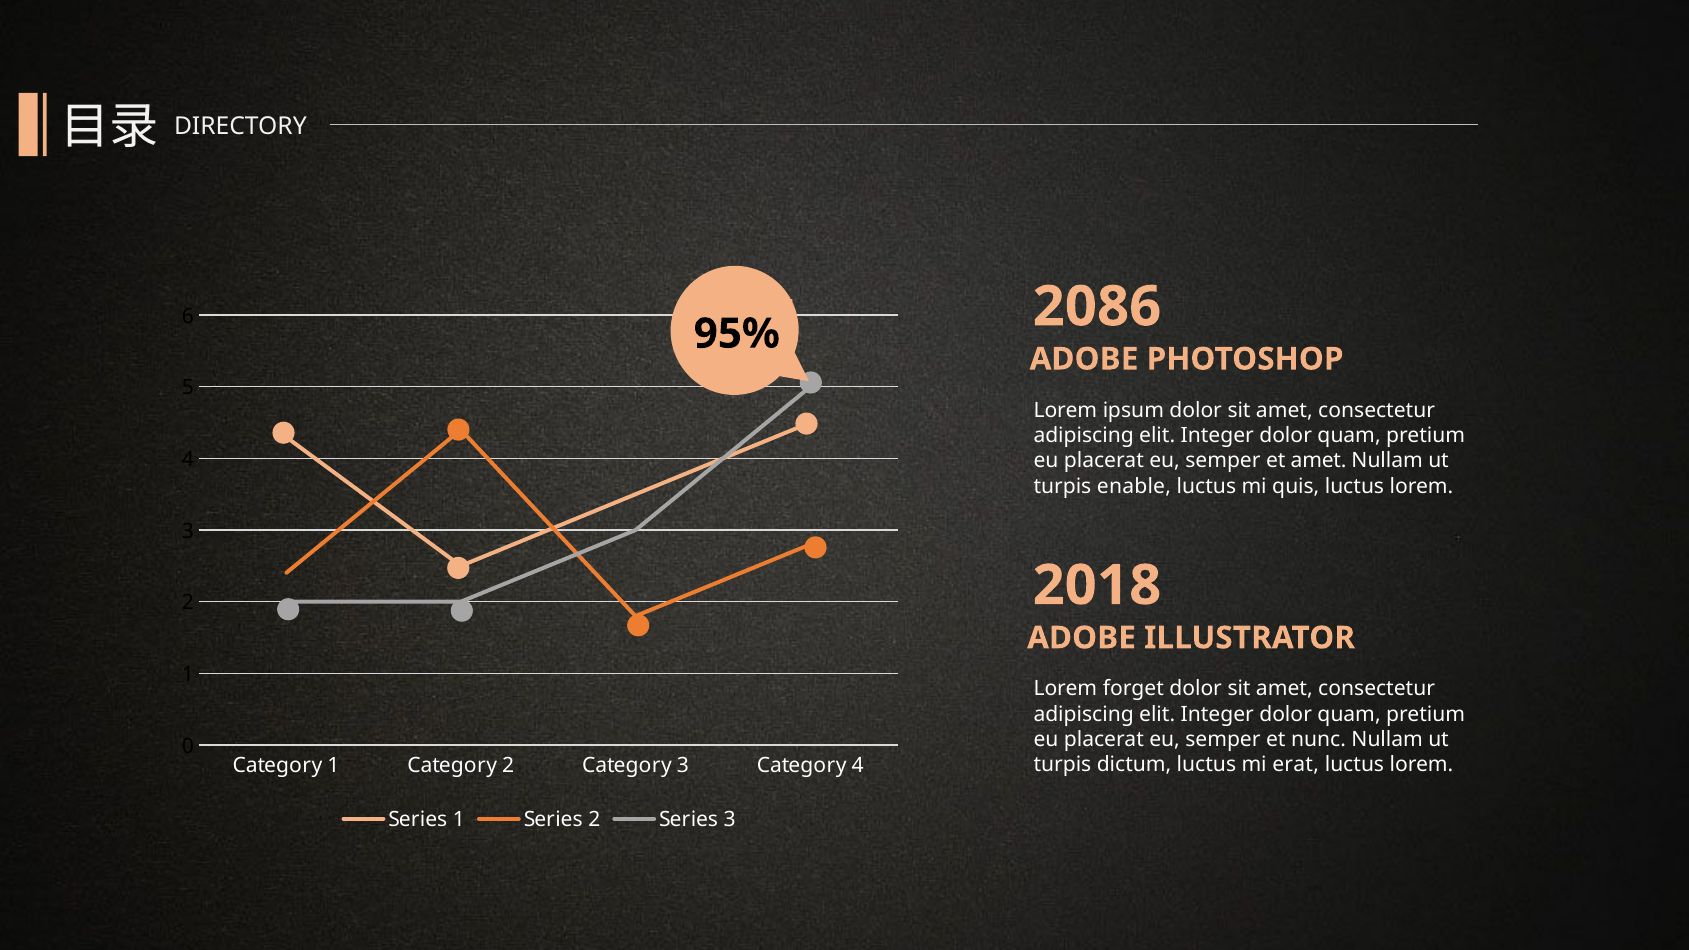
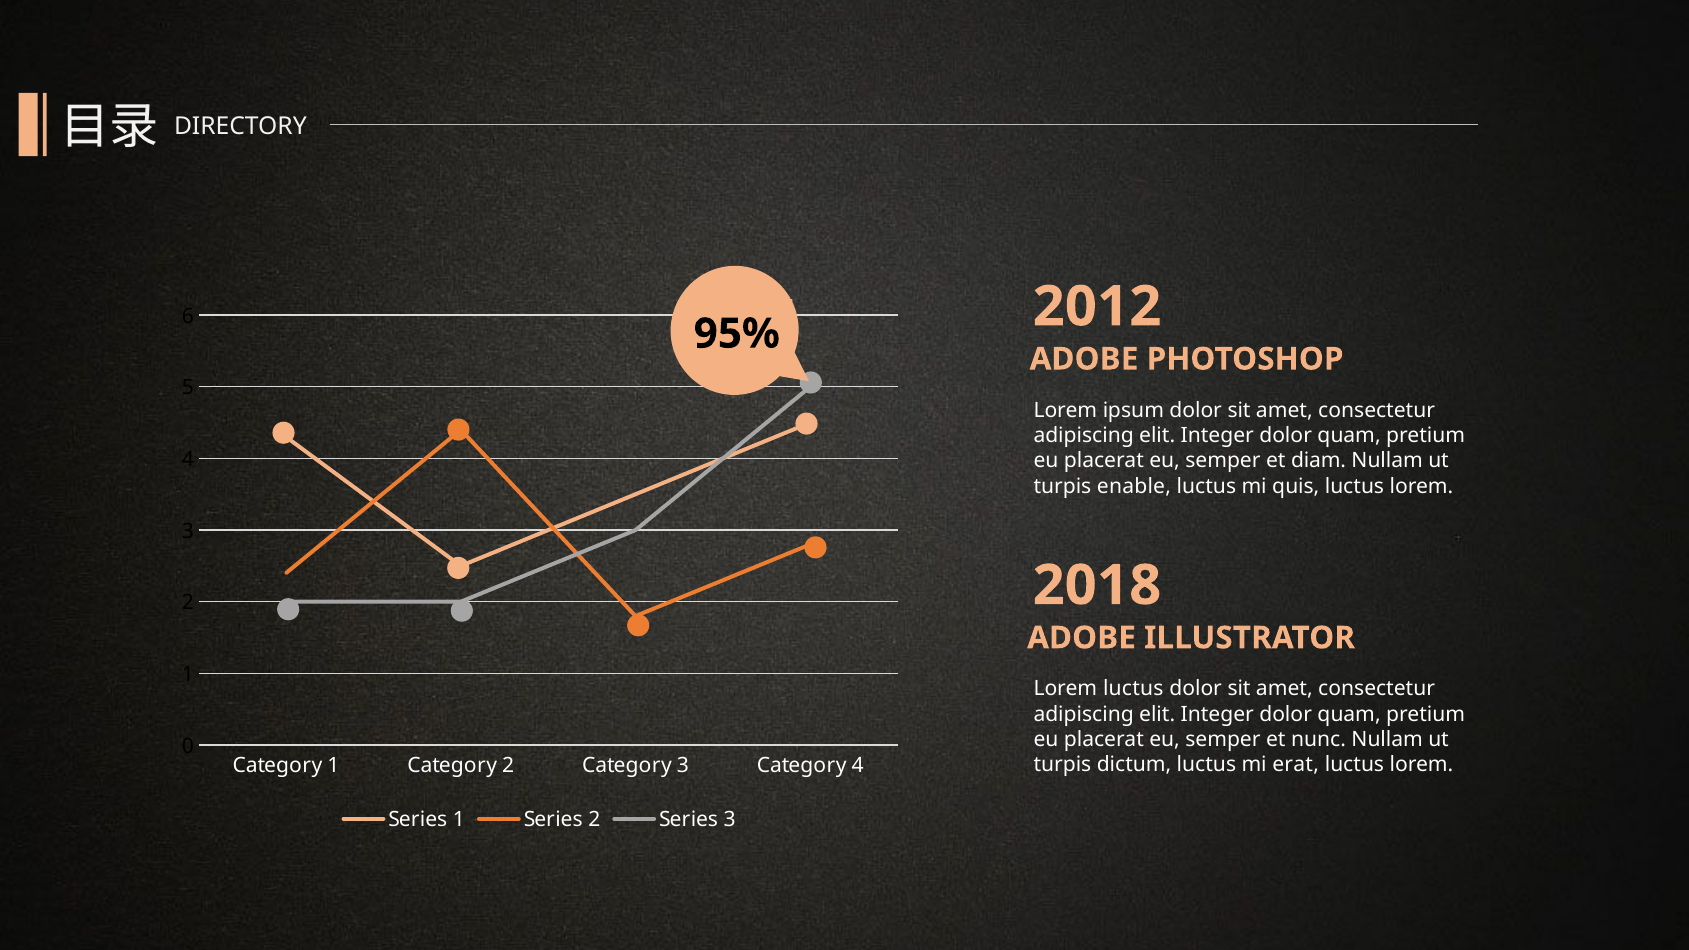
2086: 2086 -> 2012
et amet: amet -> diam
Lorem forget: forget -> luctus
